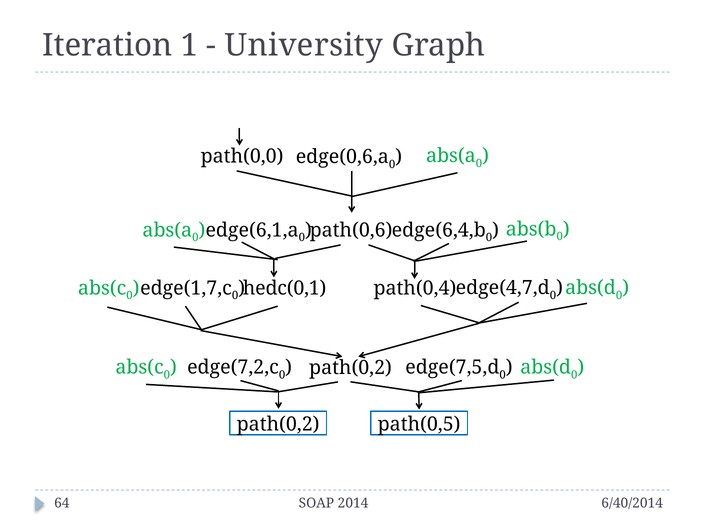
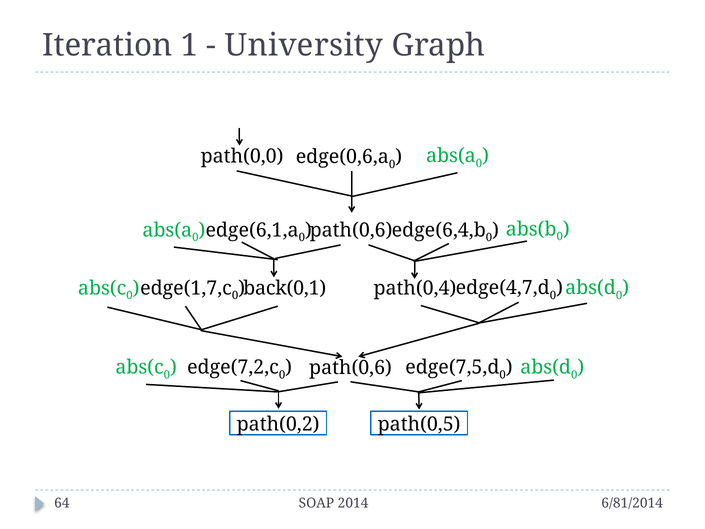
hedc(0,1: hedc(0,1 -> back(0,1
path(0,2 at (350, 368): path(0,2 -> path(0,6
6/40/2014: 6/40/2014 -> 6/81/2014
